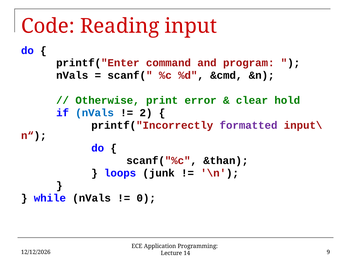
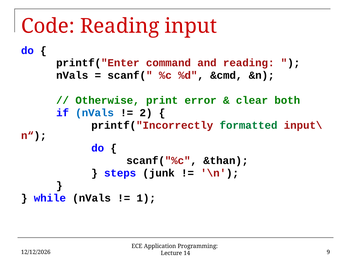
and program: program -> reading
hold: hold -> both
formatted colour: purple -> green
loops: loops -> steps
0: 0 -> 1
